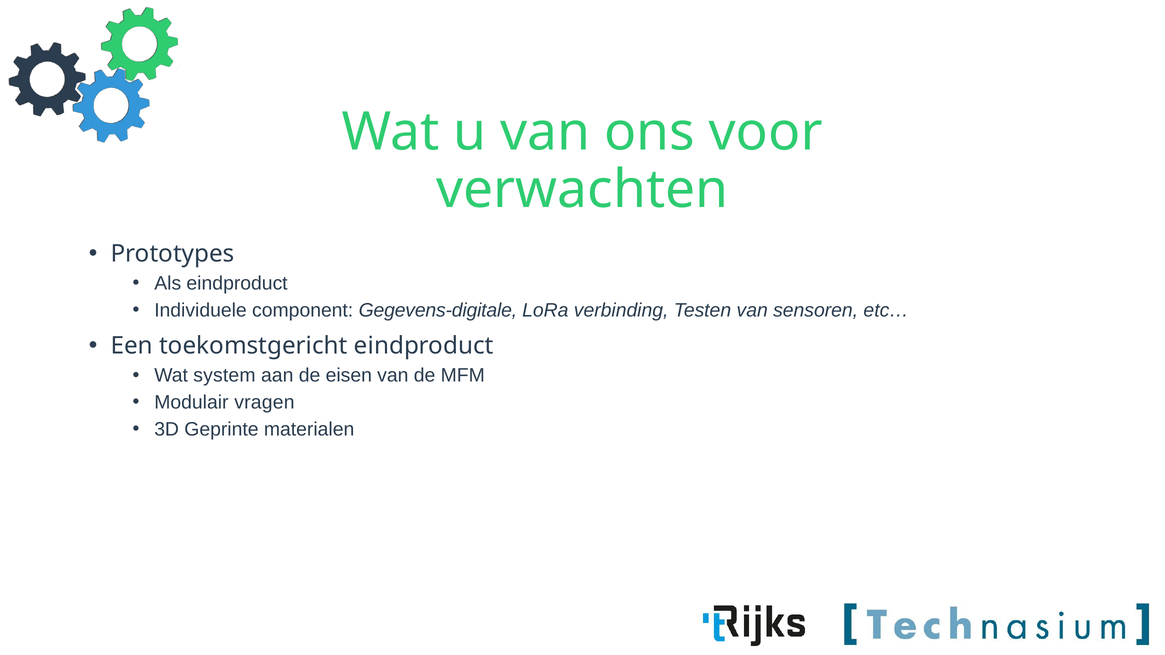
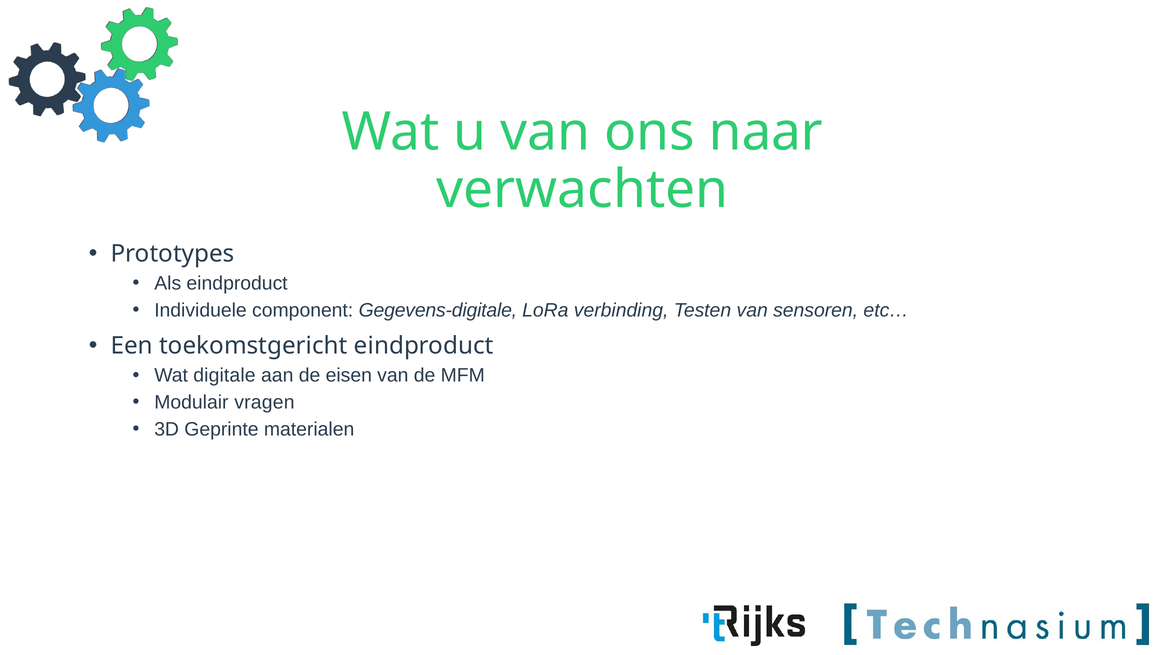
voor: voor -> naar
system: system -> digitale
